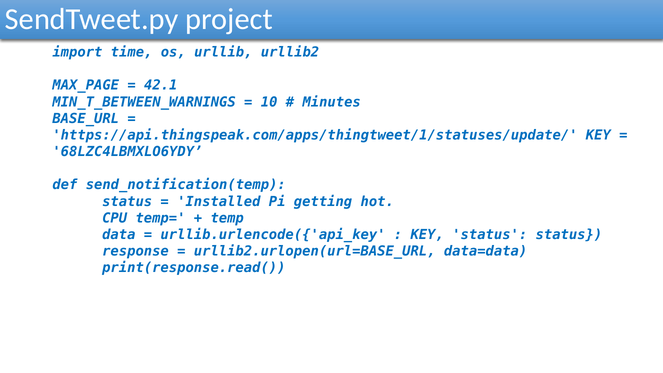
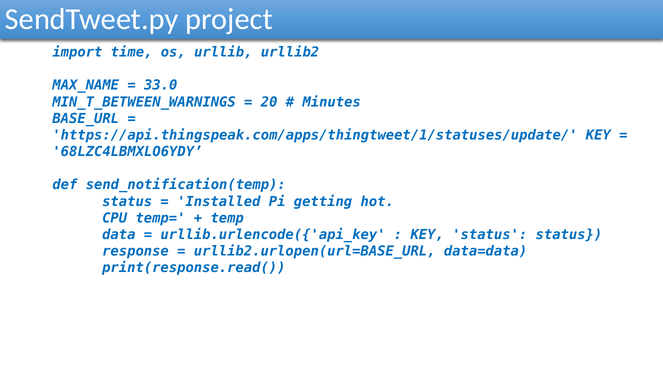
MAX_PAGE: MAX_PAGE -> MAX_NAME
42.1: 42.1 -> 33.0
10: 10 -> 20
